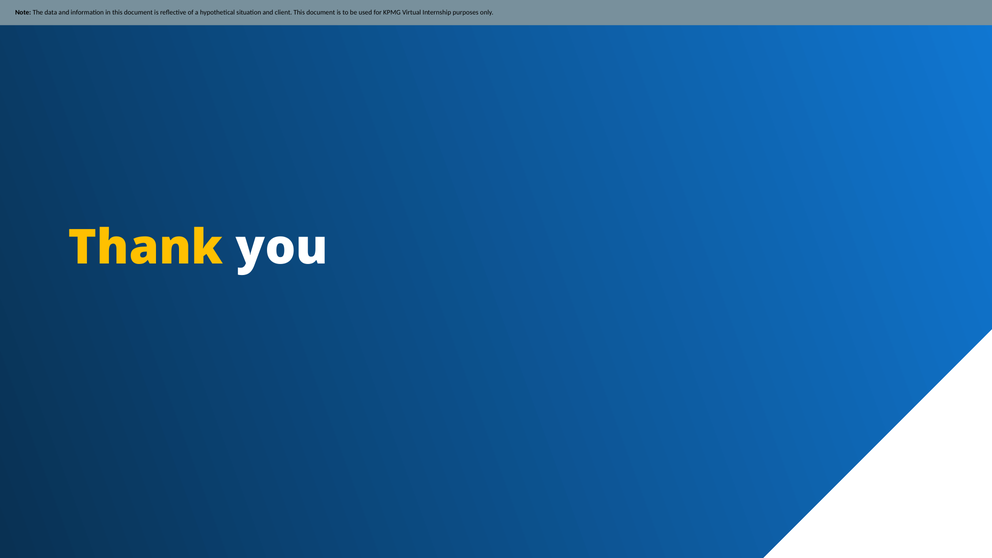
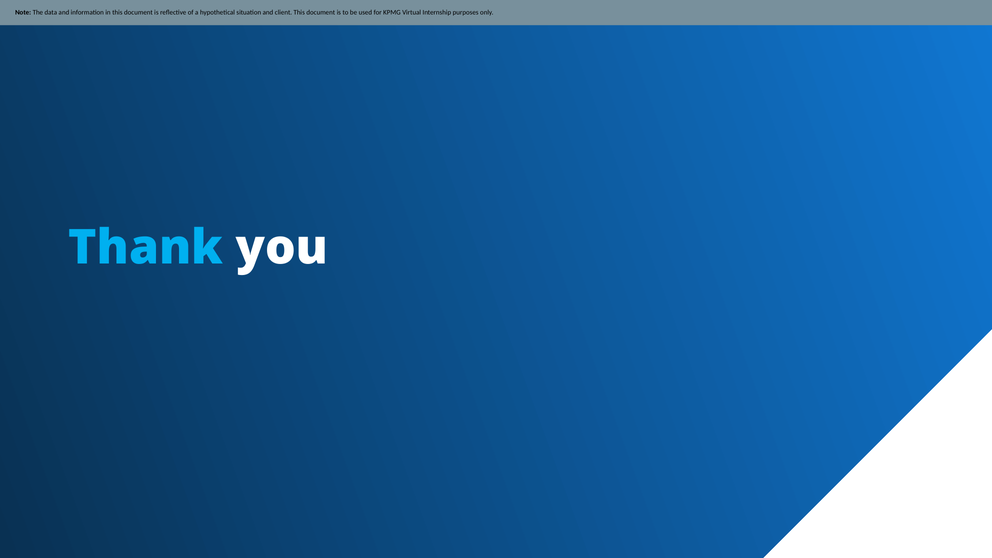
Thank colour: yellow -> light blue
